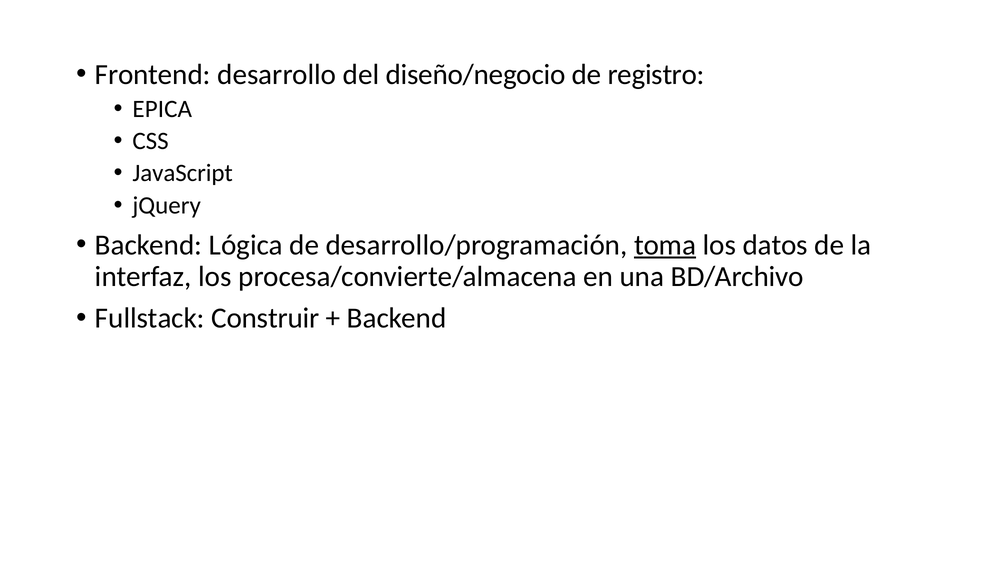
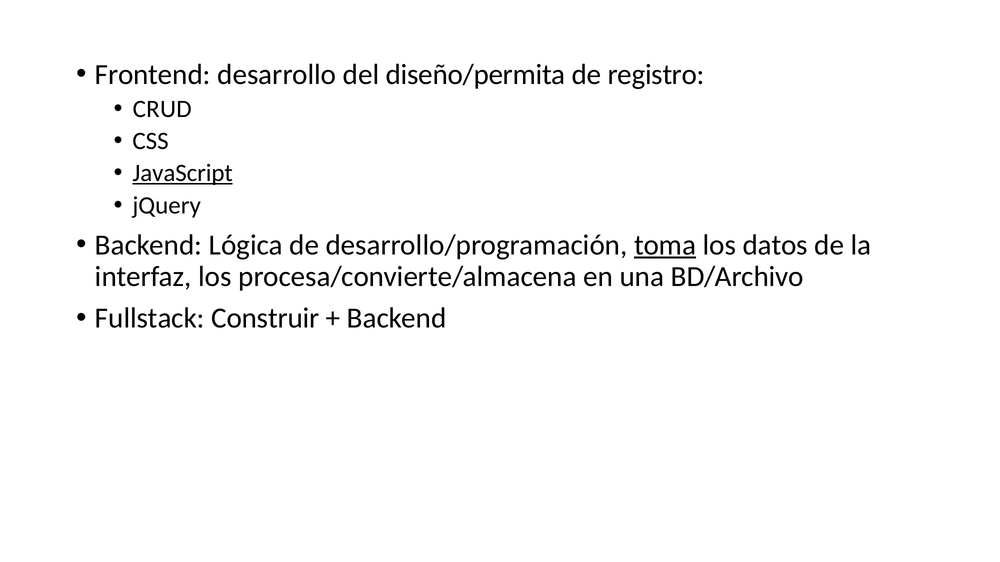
diseño/negocio: diseño/negocio -> diseño/permita
EPICA: EPICA -> CRUD
JavaScript underline: none -> present
